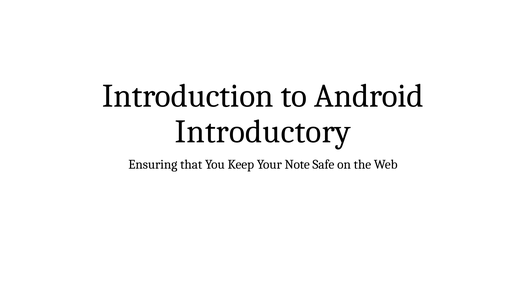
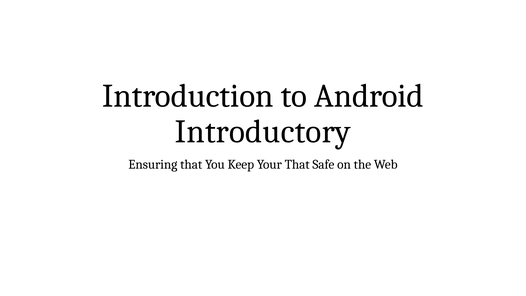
Your Note: Note -> That
